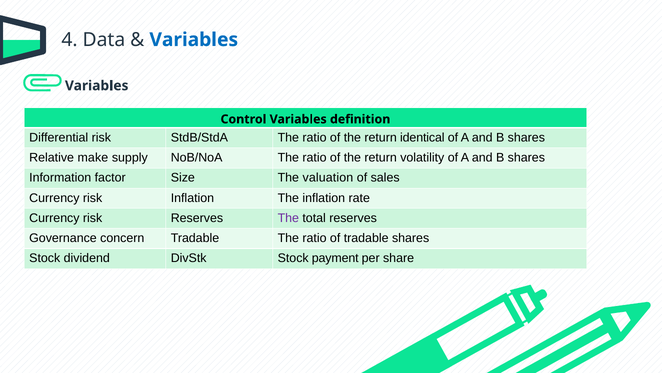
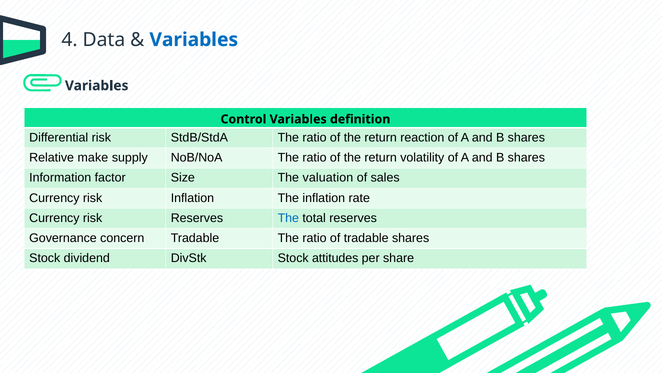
identical: identical -> reaction
The at (288, 218) colour: purple -> blue
payment: payment -> attitudes
